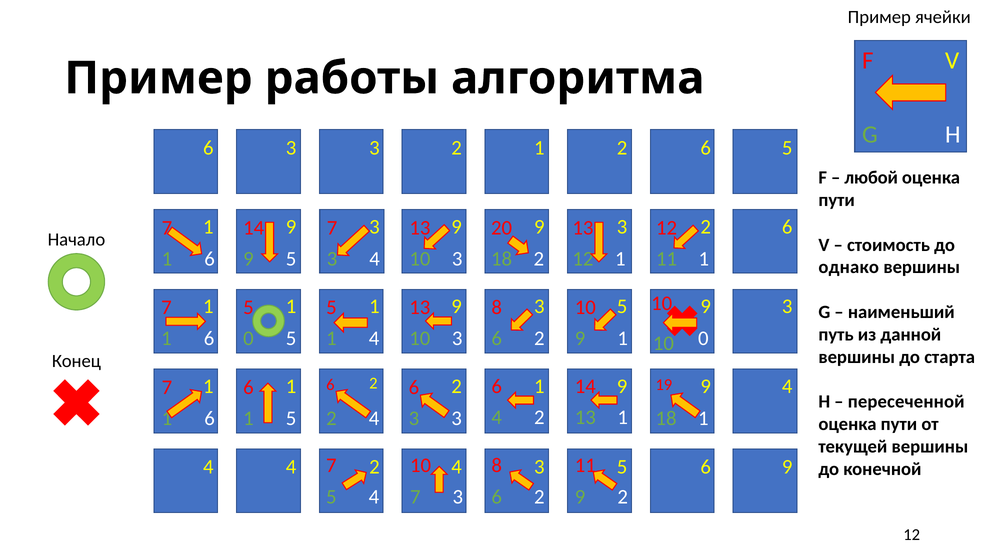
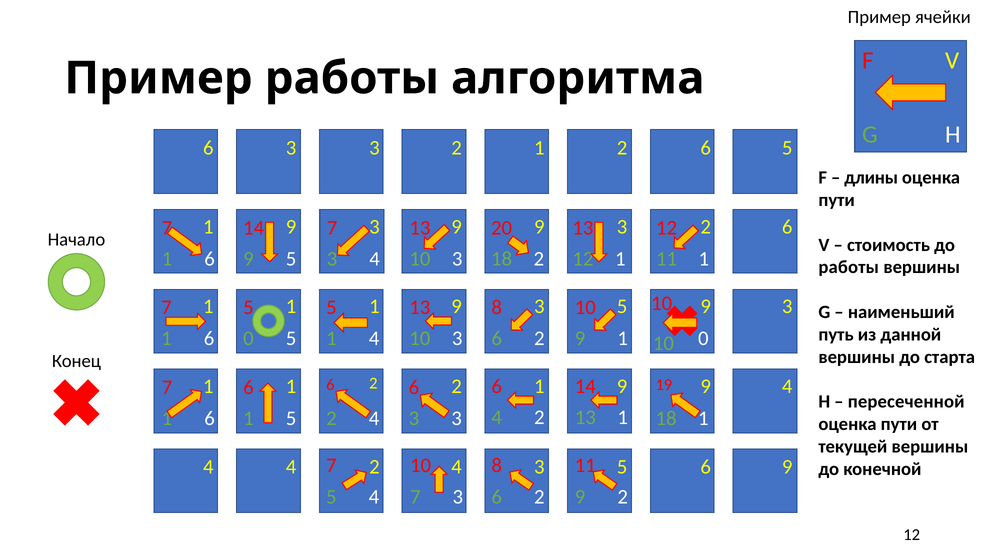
любой: любой -> длины
однако at (849, 267): однако -> работы
